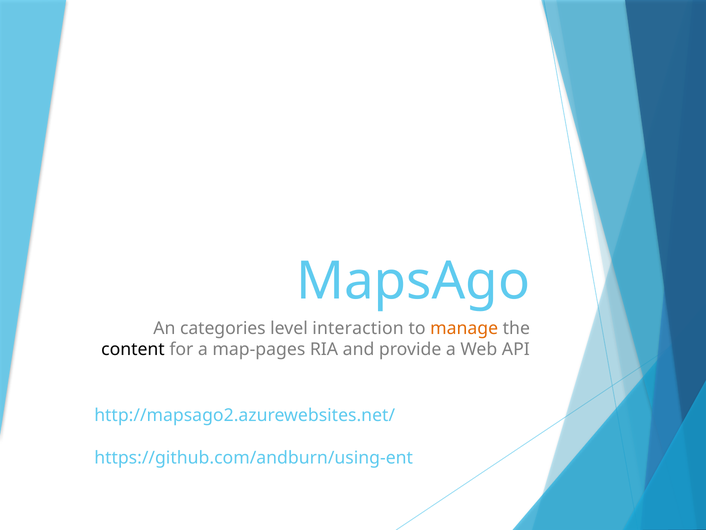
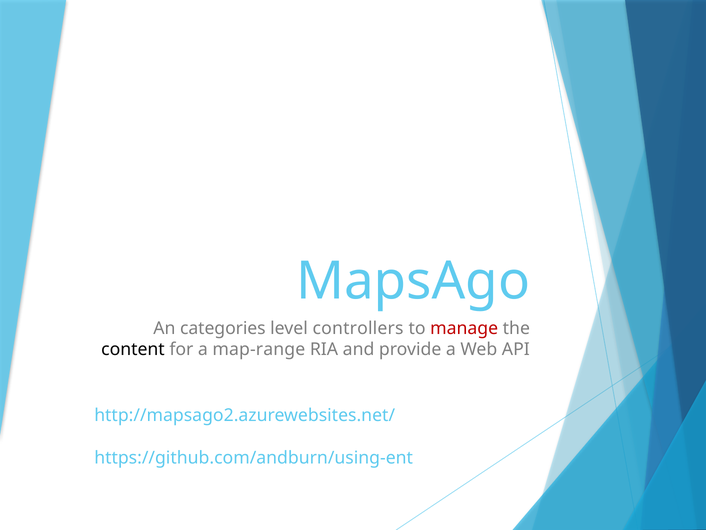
interaction: interaction -> controllers
manage colour: orange -> red
map-pages: map-pages -> map-range
